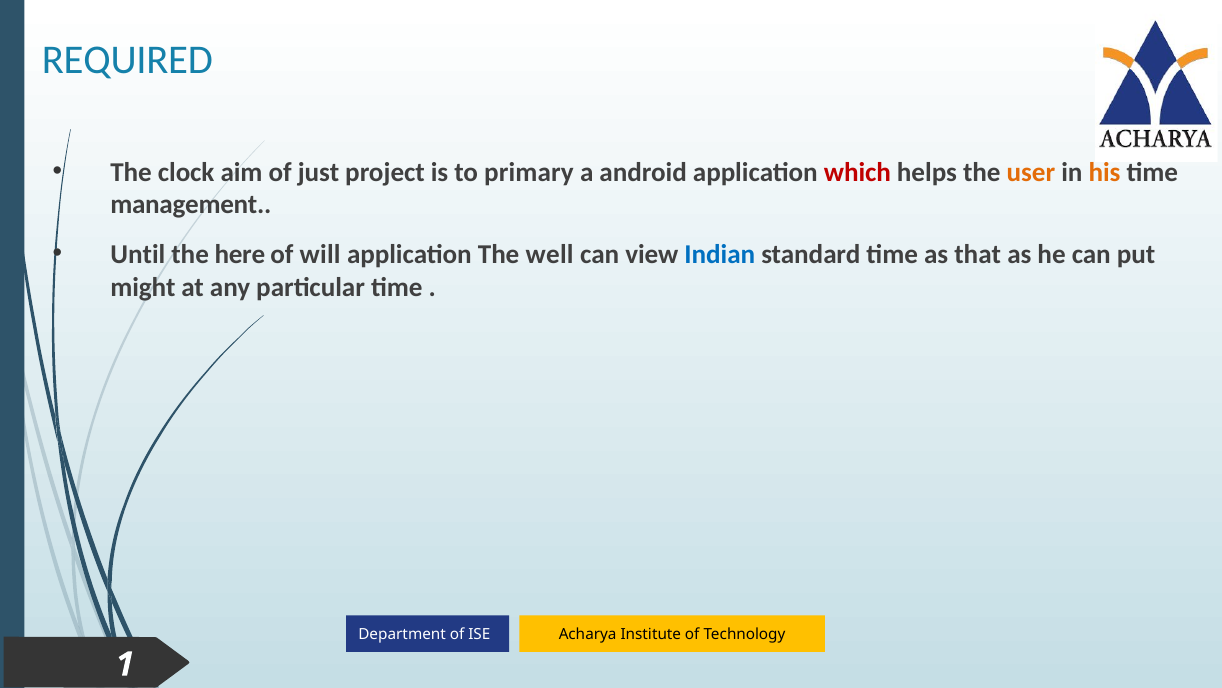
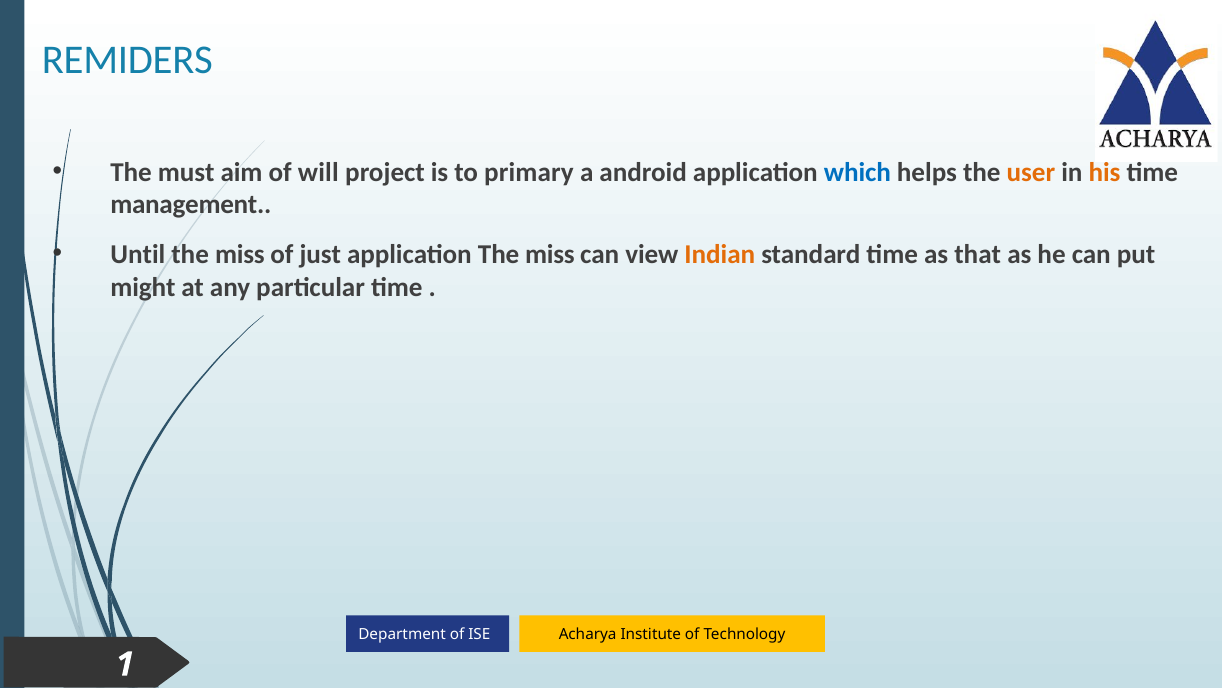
REQUIRED: REQUIRED -> REMIDERS
clock: clock -> must
just: just -> will
which colour: red -> blue
here at (240, 254): here -> miss
will: will -> just
application The well: well -> miss
Indian colour: blue -> orange
